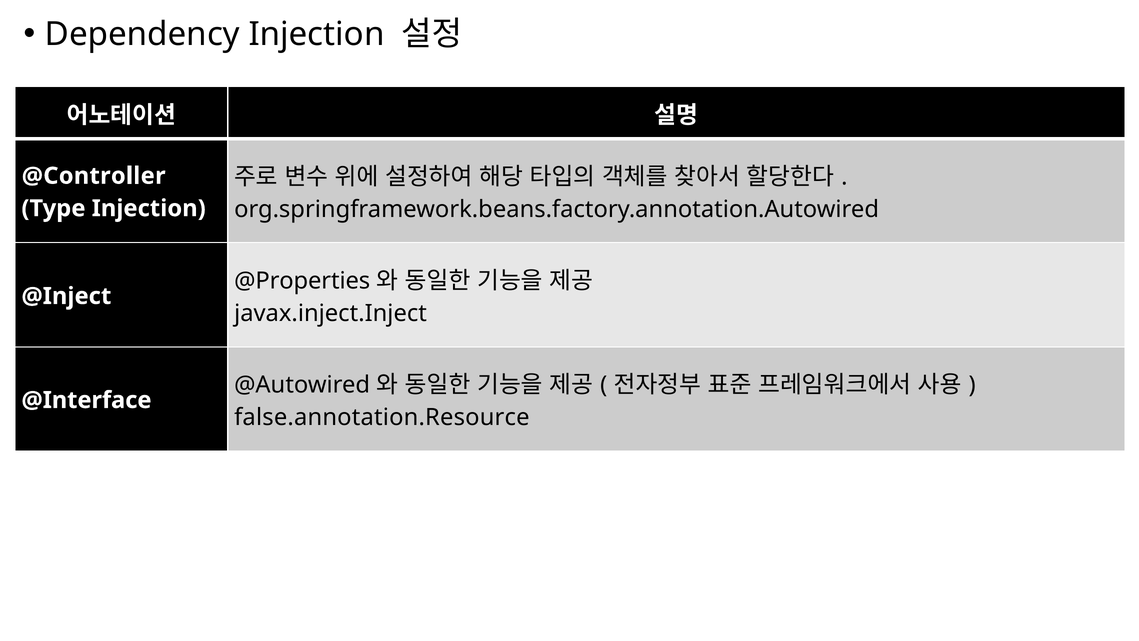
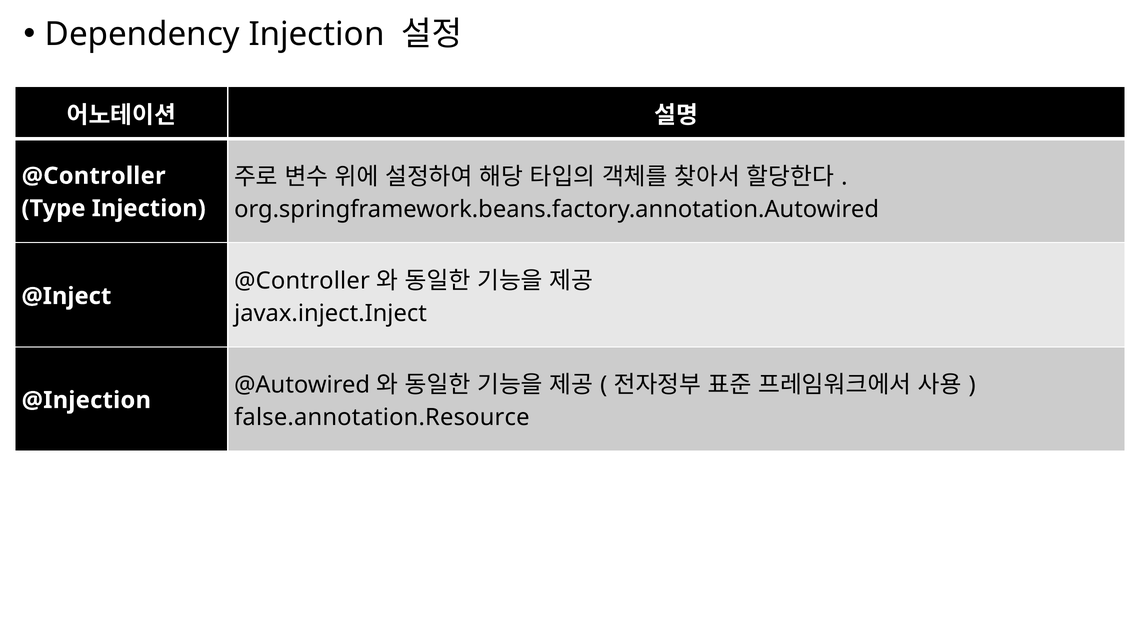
@Properties at (302, 281): @Properties -> @Controller
@Interface: @Interface -> @Injection
